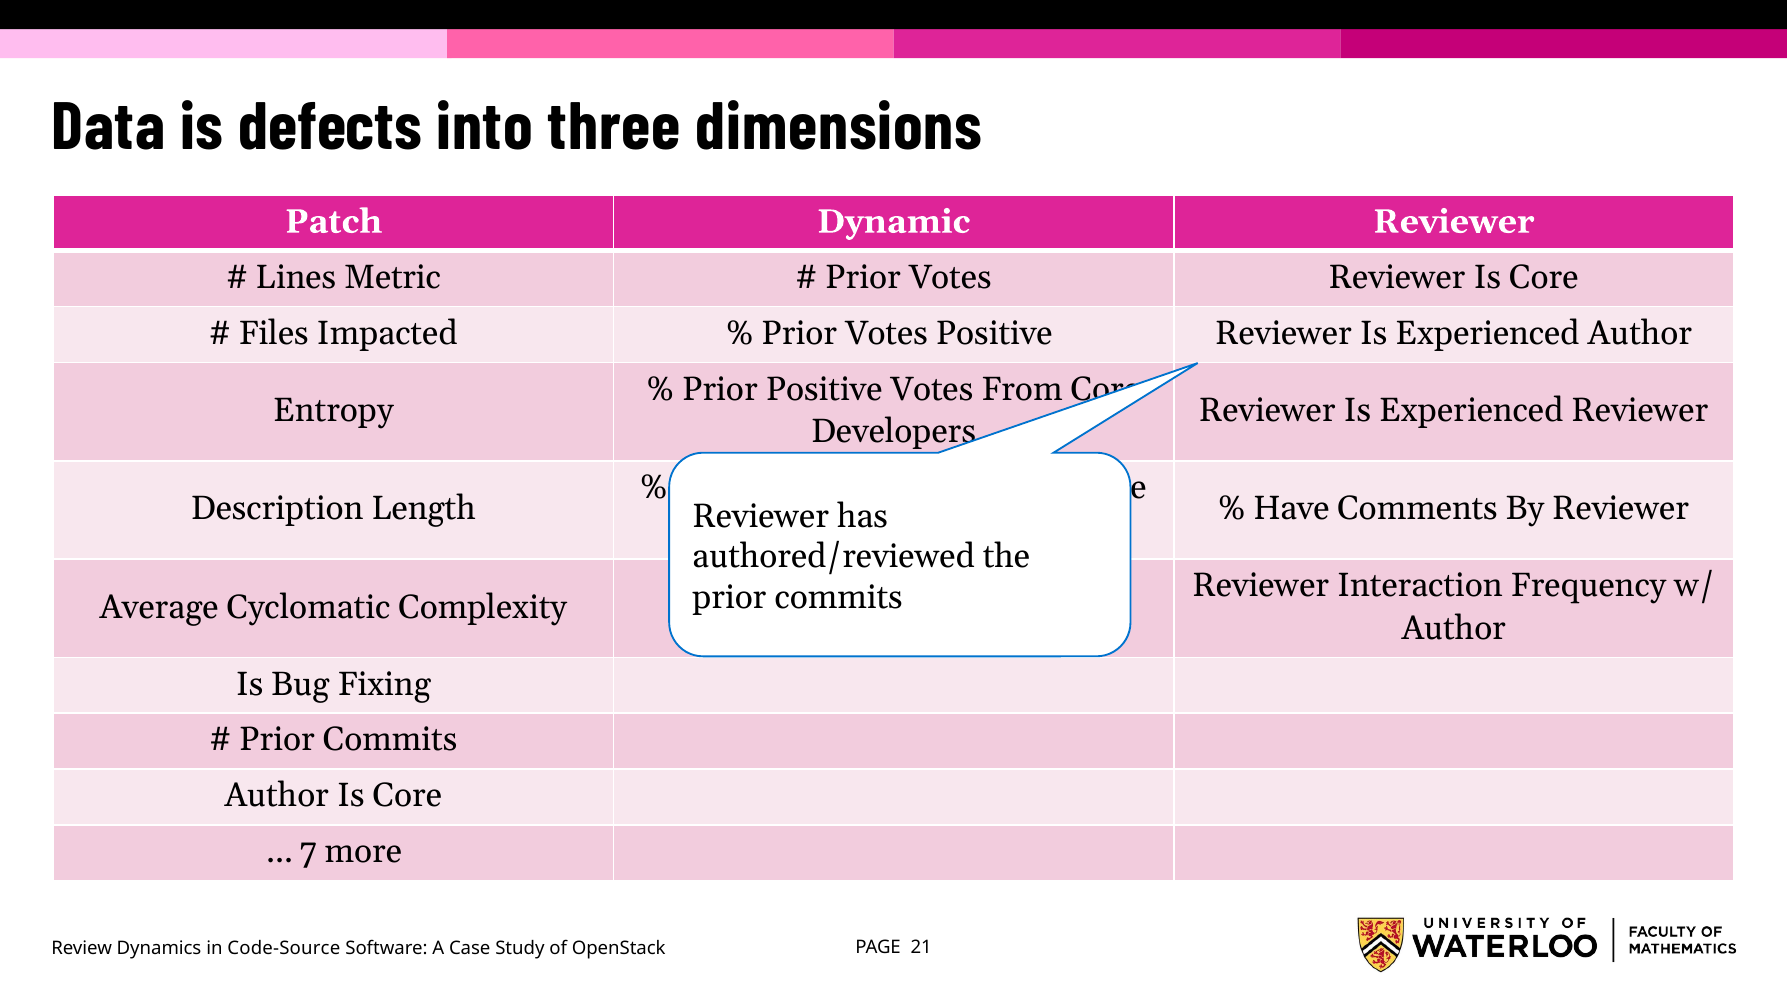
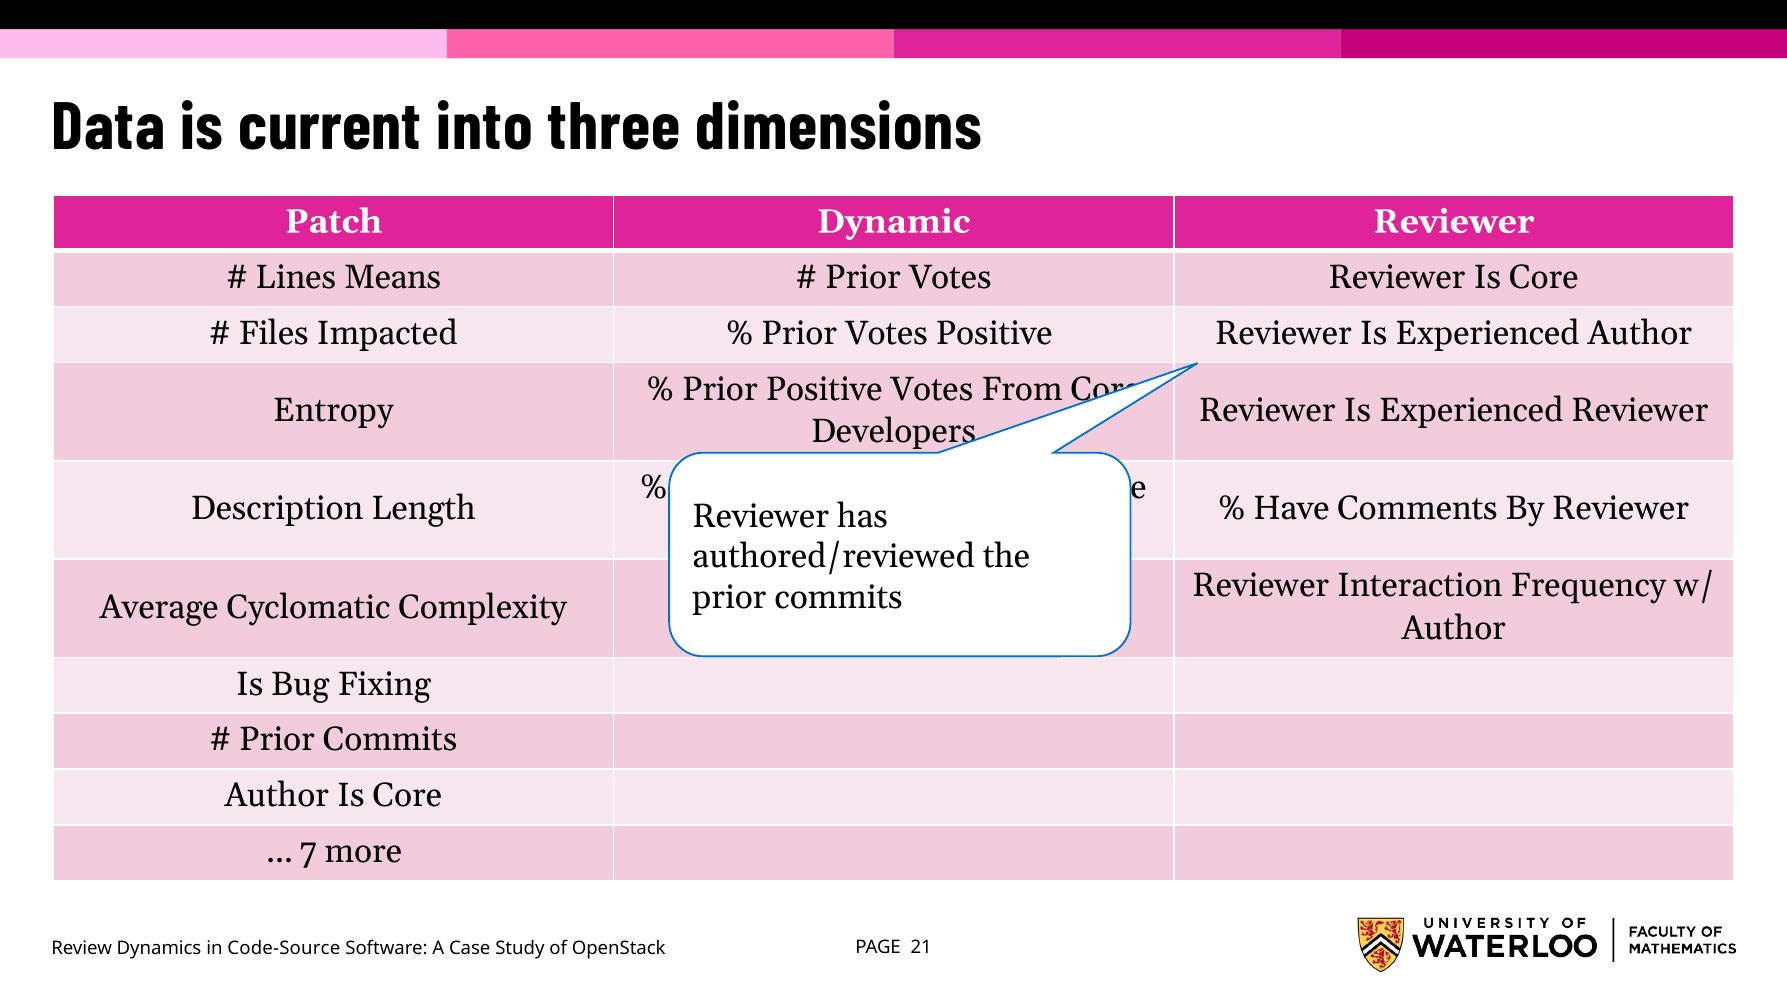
defects: defects -> current
Metric: Metric -> Means
